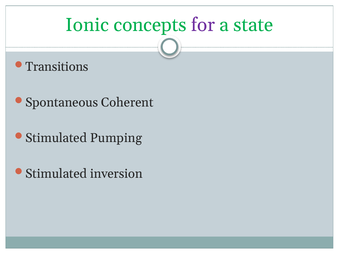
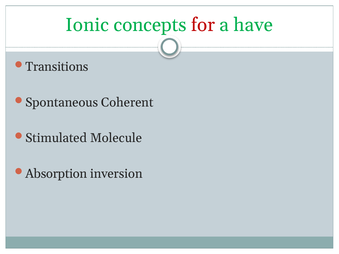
for colour: purple -> red
state: state -> have
Pumping: Pumping -> Molecule
Stimulated at (56, 174): Stimulated -> Absorption
